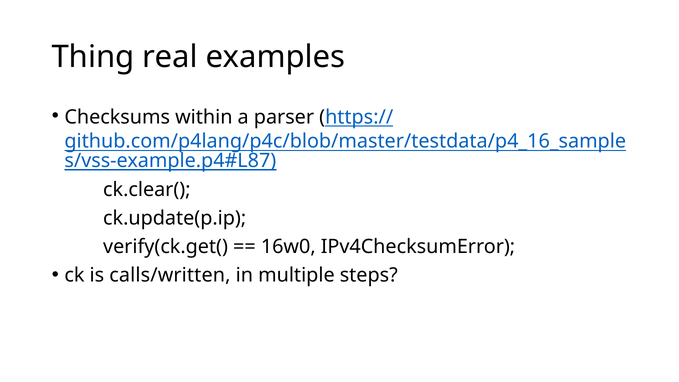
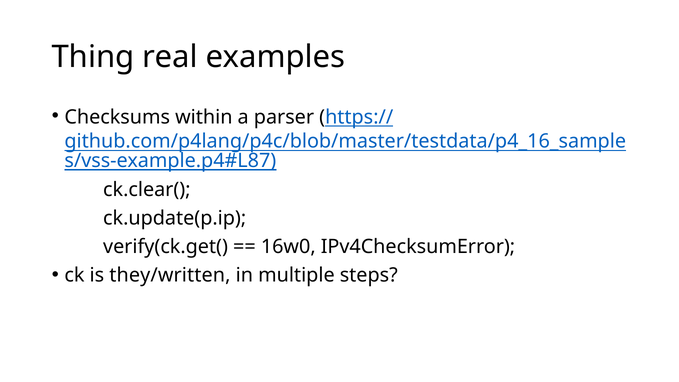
calls/written: calls/written -> they/written
